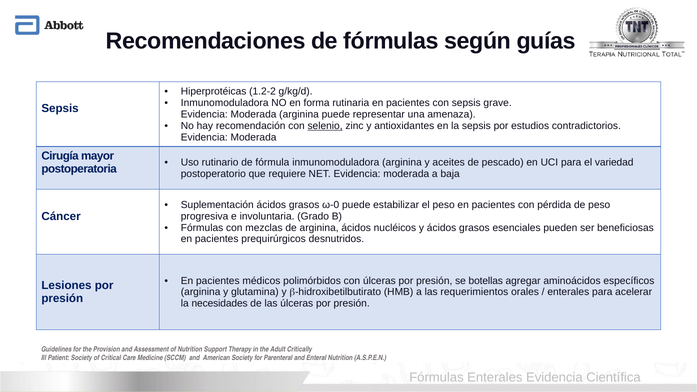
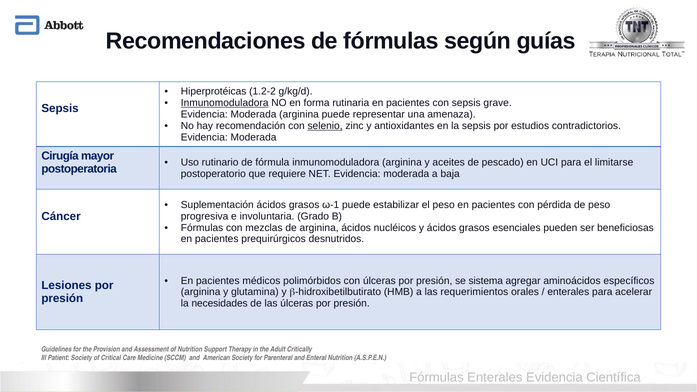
Inmunomoduladora at (225, 103) underline: none -> present
variedad: variedad -> limitarse
ω-0: ω-0 -> ω-1
botellas: botellas -> sistema
